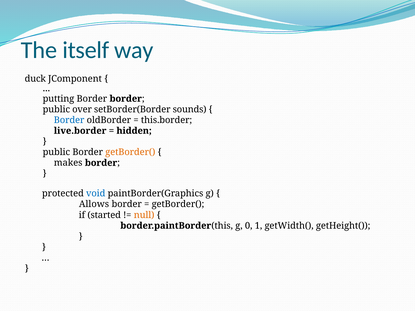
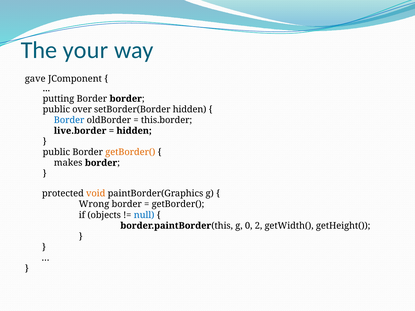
itself: itself -> your
duck: duck -> gave
setBorder(Border sounds: sounds -> hidden
void colour: blue -> orange
Allows: Allows -> Wrong
started: started -> objects
null colour: orange -> blue
1: 1 -> 2
